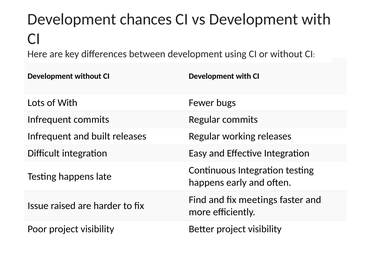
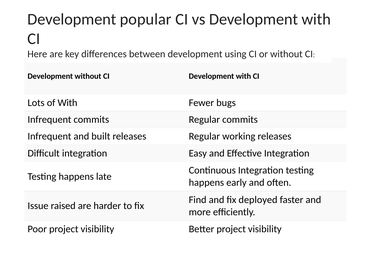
chances: chances -> popular
meetings: meetings -> deployed
